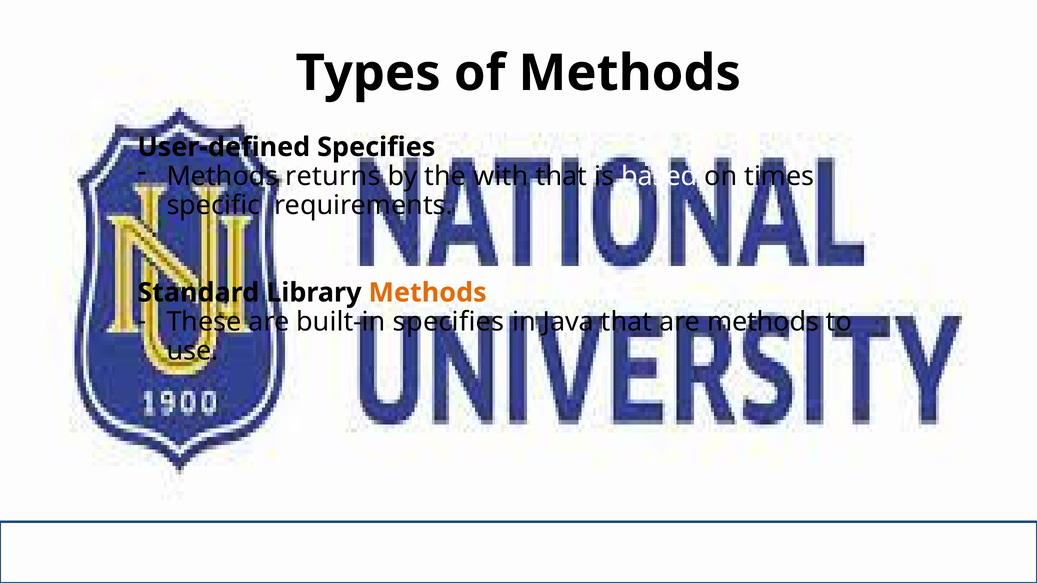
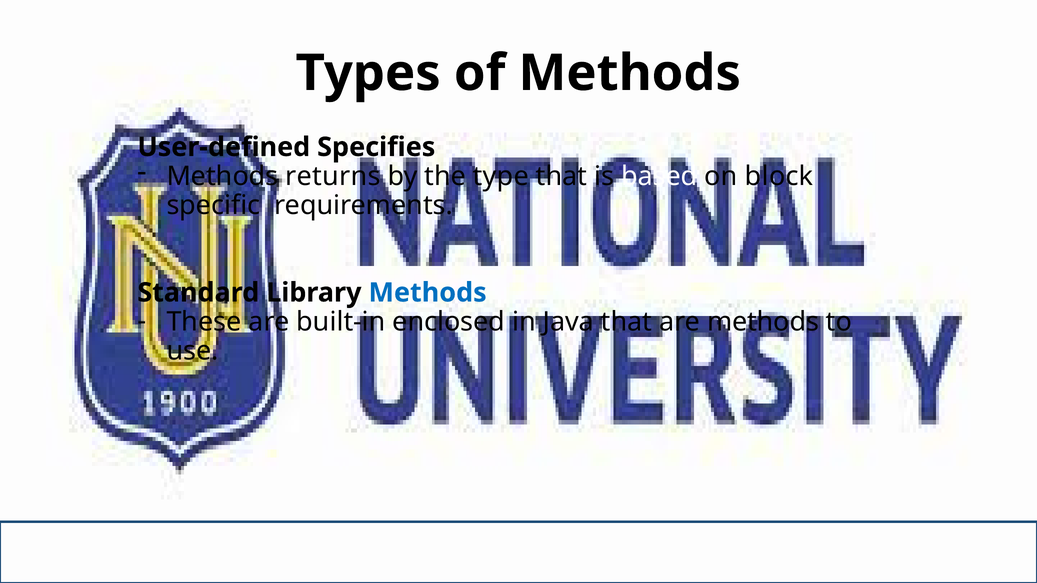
with: with -> type
times: times -> block
Methods at (428, 293) colour: orange -> blue
built-in specifies: specifies -> enclosed
